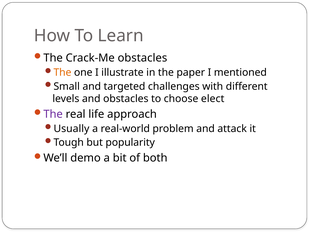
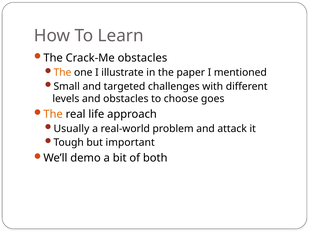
elect: elect -> goes
The at (53, 114) colour: purple -> orange
popularity: popularity -> important
